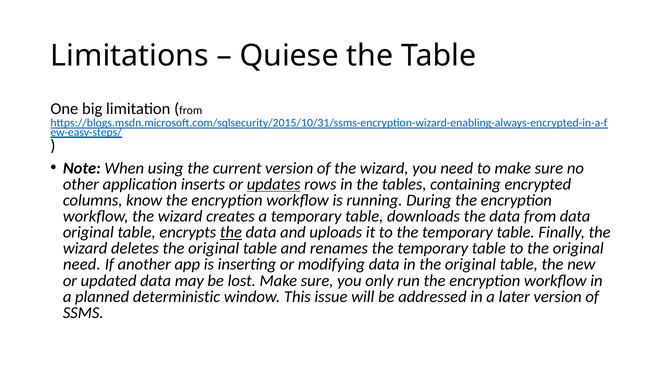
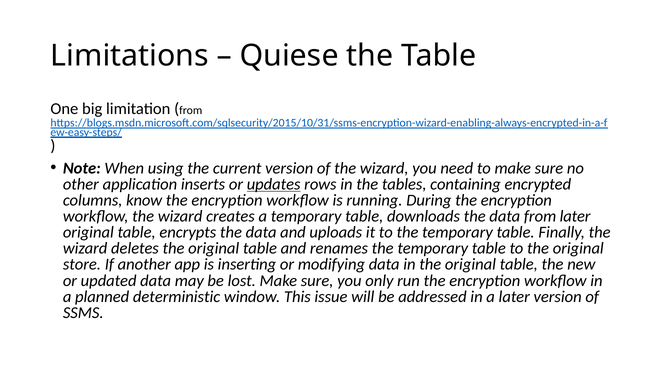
from data: data -> later
the at (231, 233) underline: present -> none
need at (82, 265): need -> store
